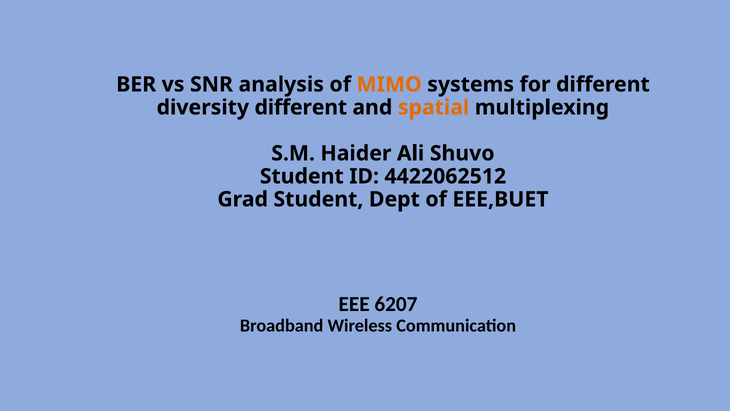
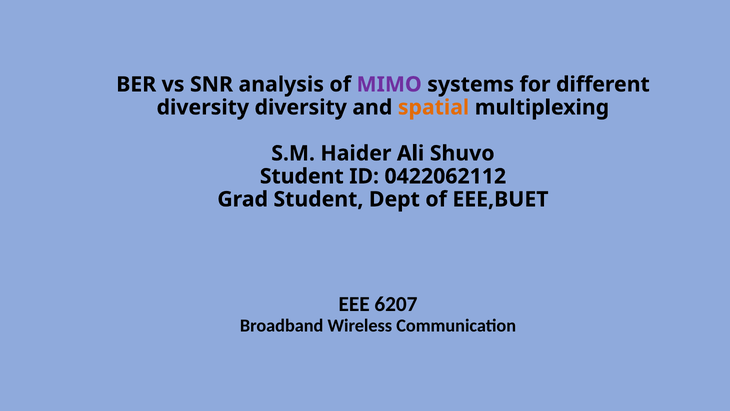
MIMO colour: orange -> purple
diversity different: different -> diversity
4422062512: 4422062512 -> 0422062112
